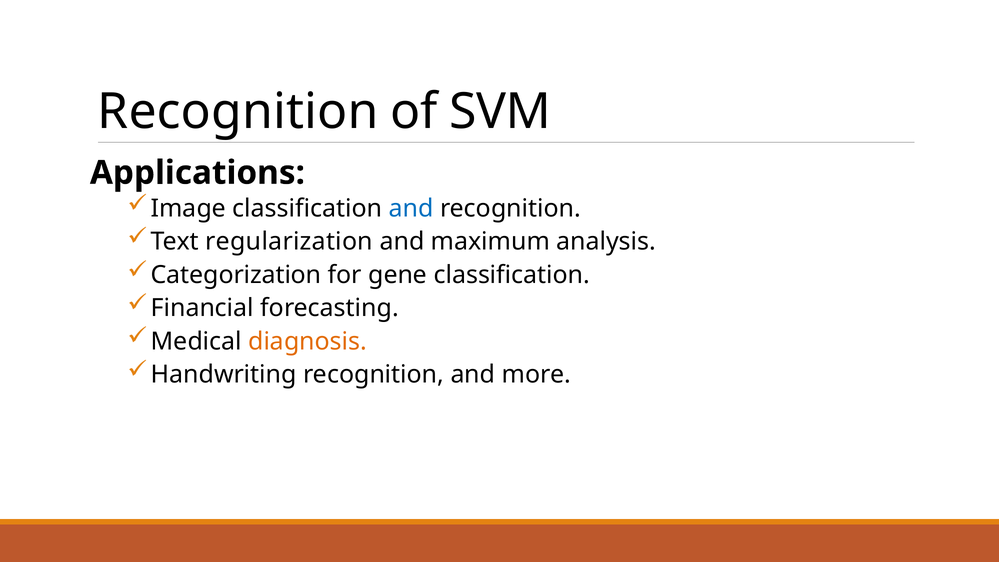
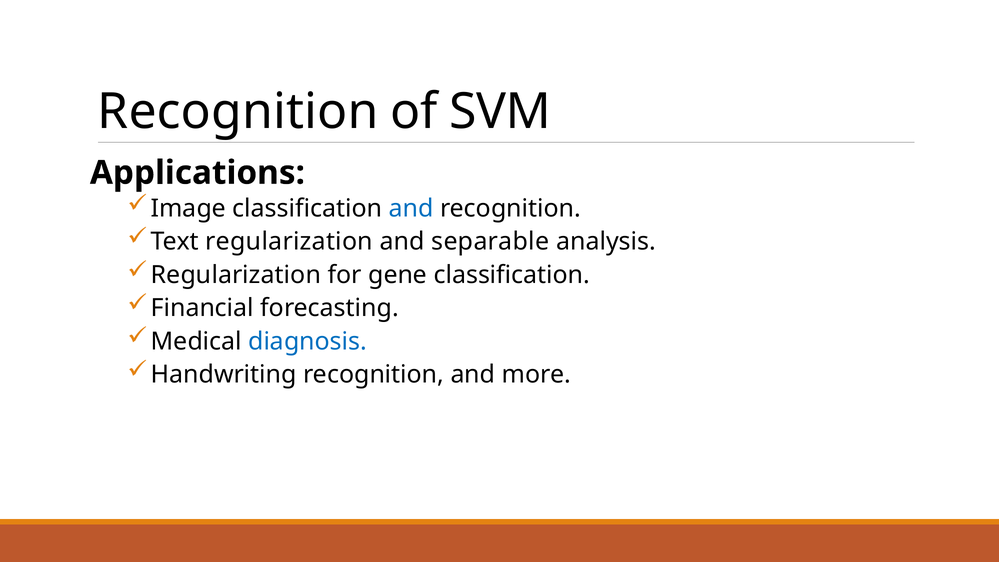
maximum: maximum -> separable
Categorization at (236, 275): Categorization -> Regularization
diagnosis colour: orange -> blue
